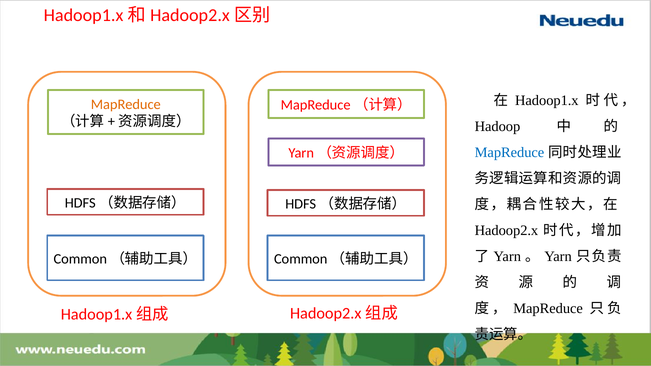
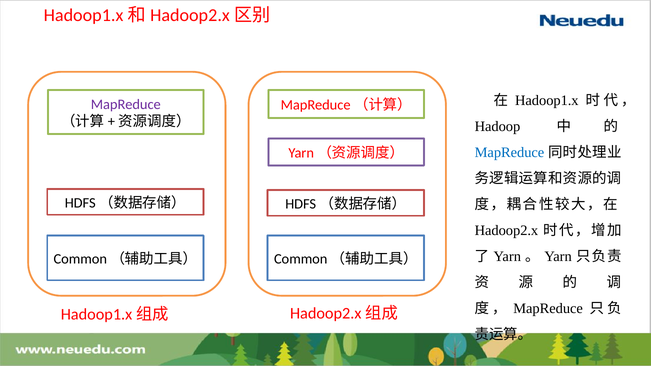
MapReduce at (126, 104) colour: orange -> purple
